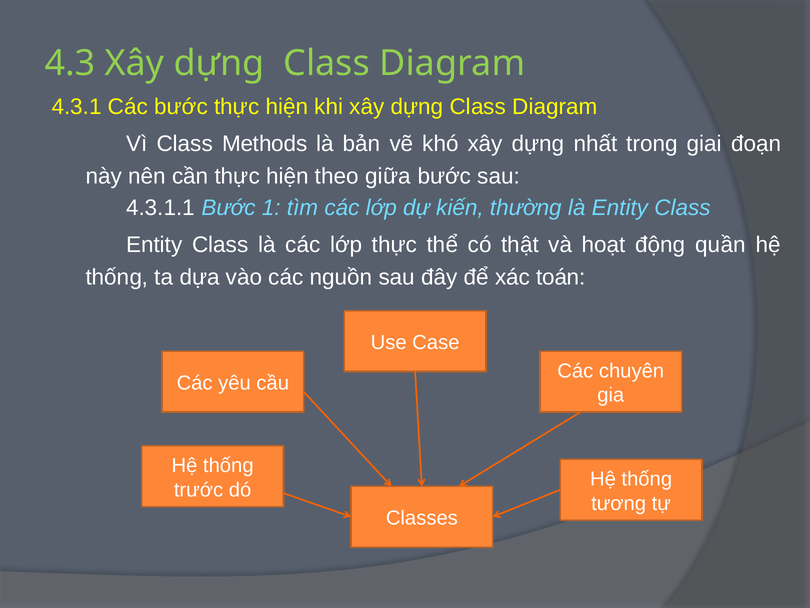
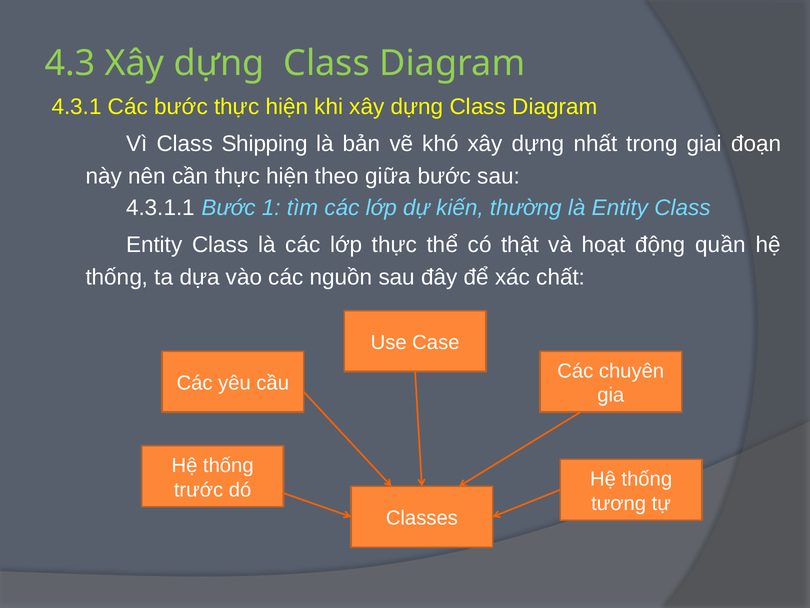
Methods: Methods -> Shipping
toán: toán -> chất
